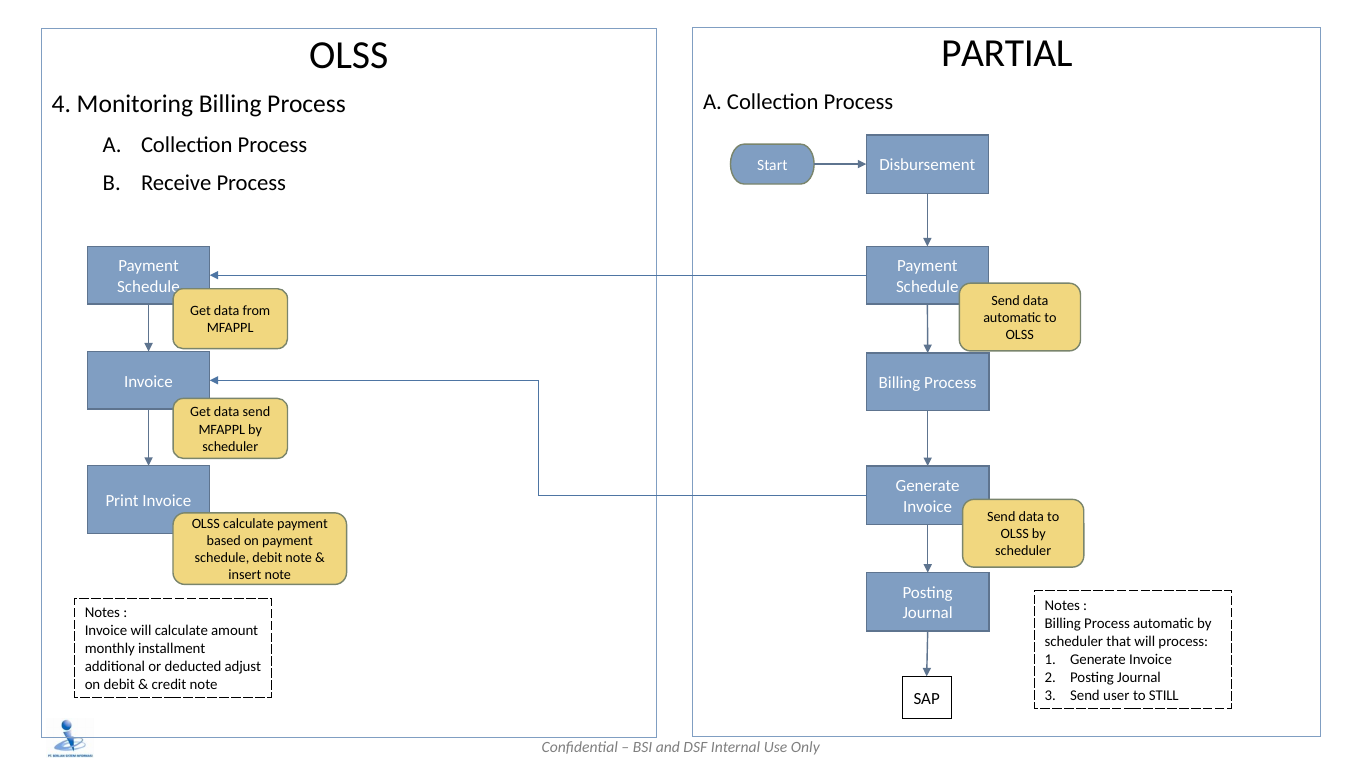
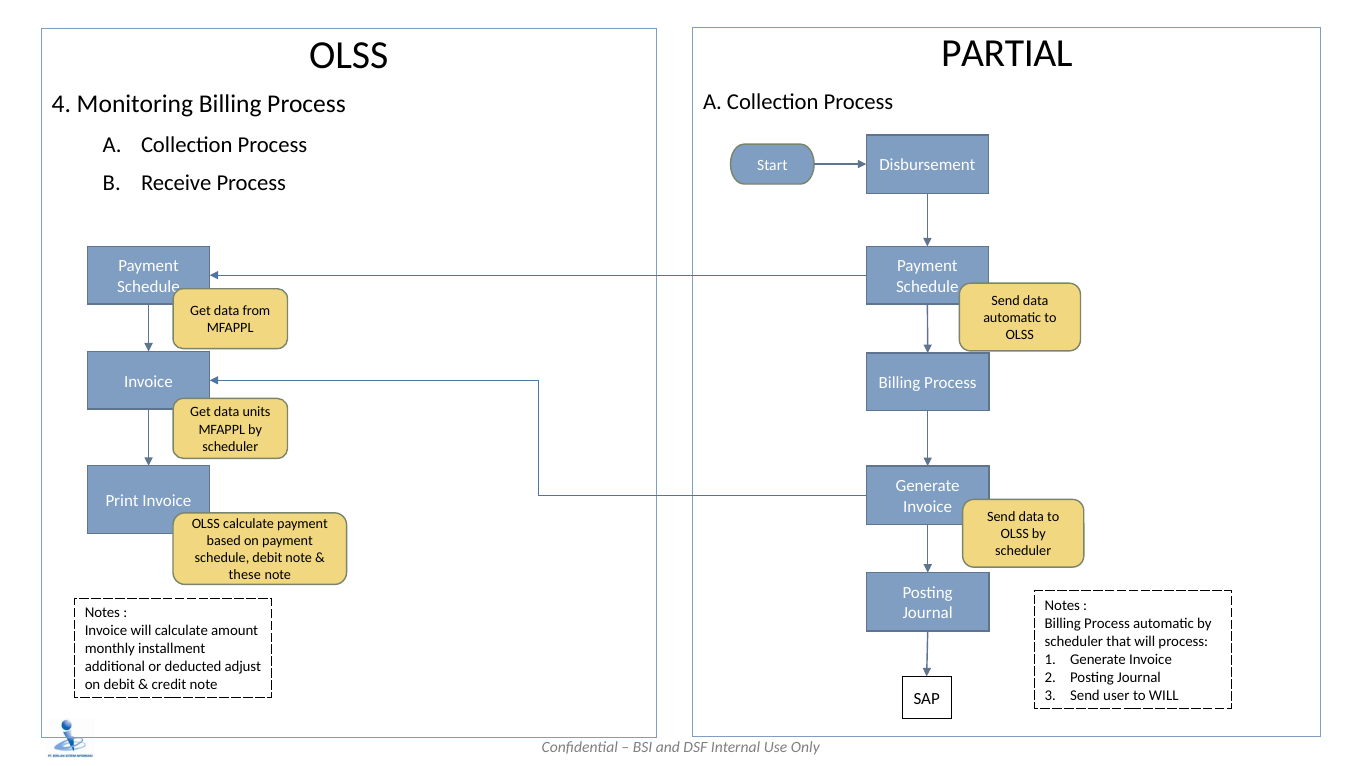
data send: send -> units
insert: insert -> these
to STILL: STILL -> WILL
